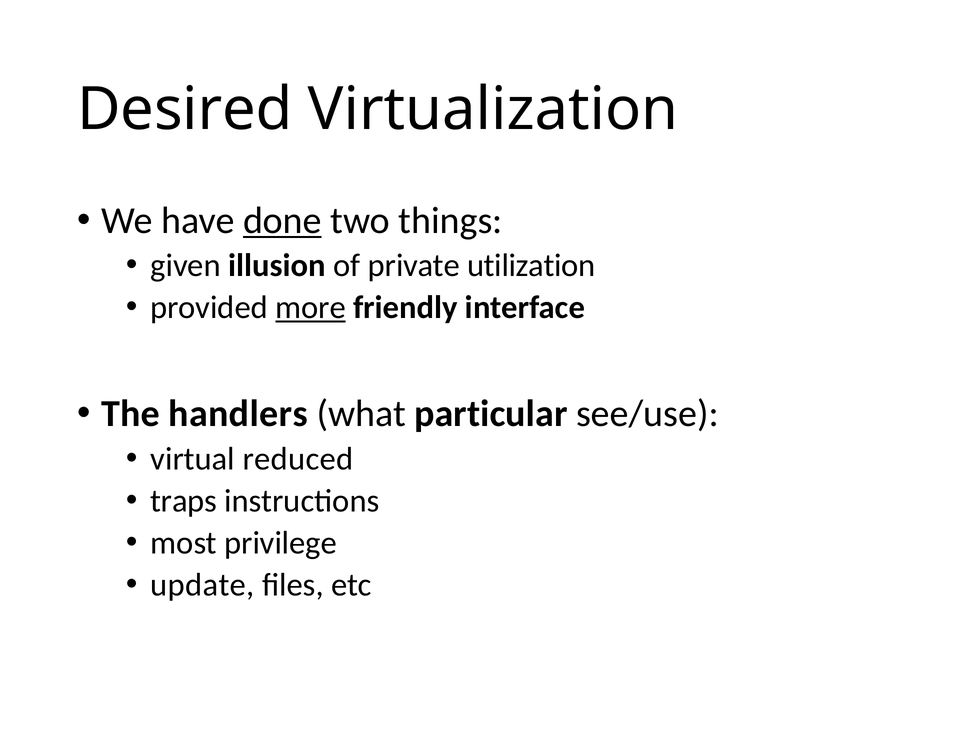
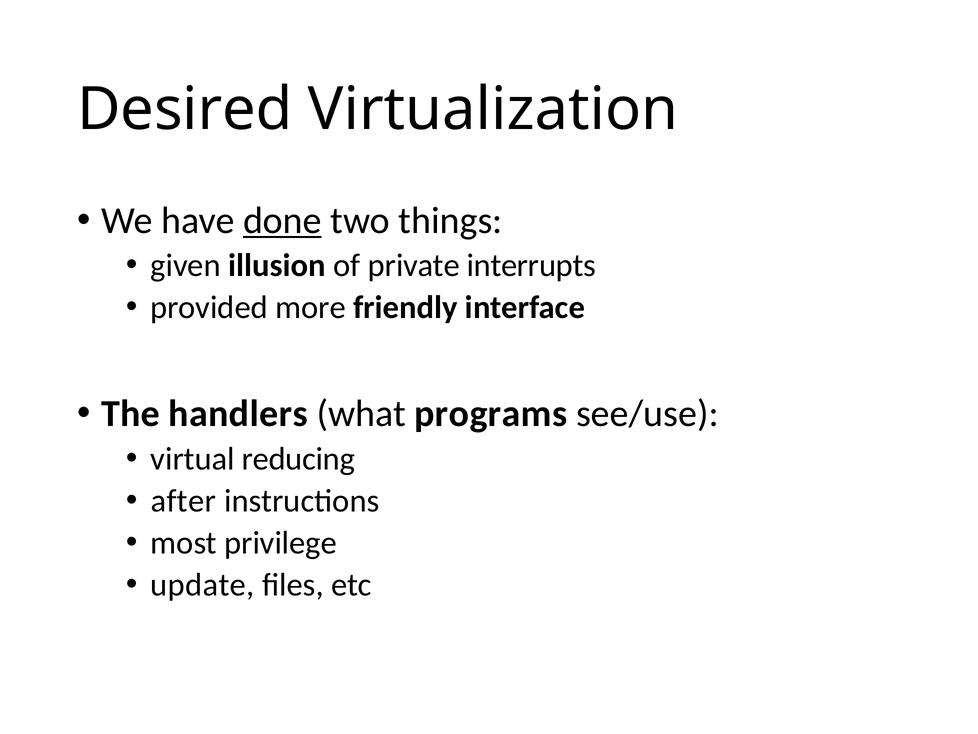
utilization: utilization -> interrupts
more underline: present -> none
particular: particular -> programs
reduced: reduced -> reducing
traps: traps -> after
